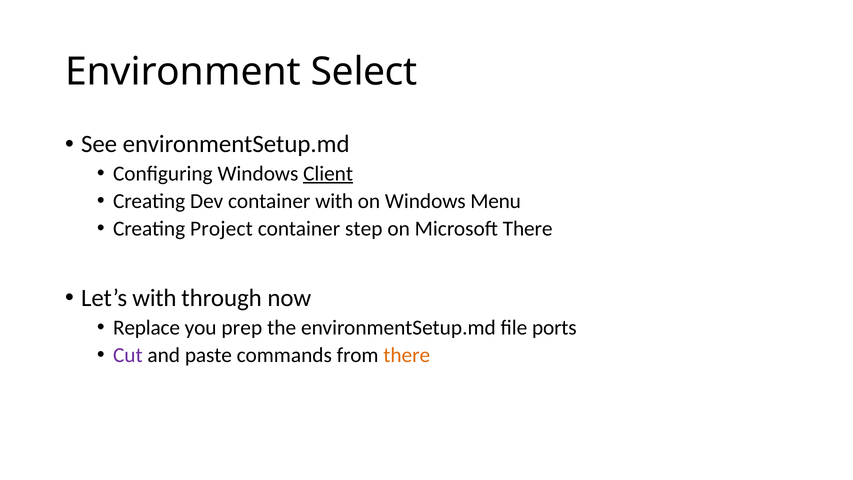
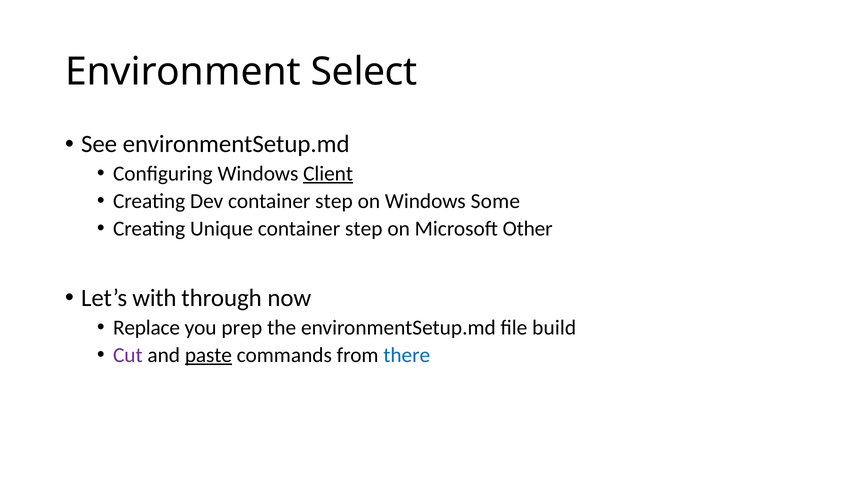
Dev container with: with -> step
Menu: Menu -> Some
Project: Project -> Unique
Microsoft There: There -> Other
ports: ports -> build
paste underline: none -> present
there at (407, 355) colour: orange -> blue
